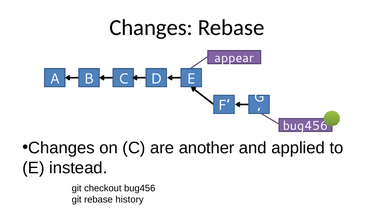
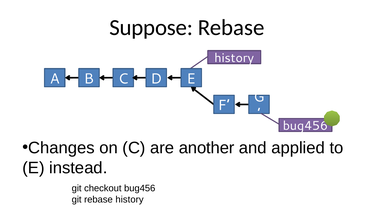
Changes at (151, 28): Changes -> Suppose
appear at (234, 58): appear -> history
